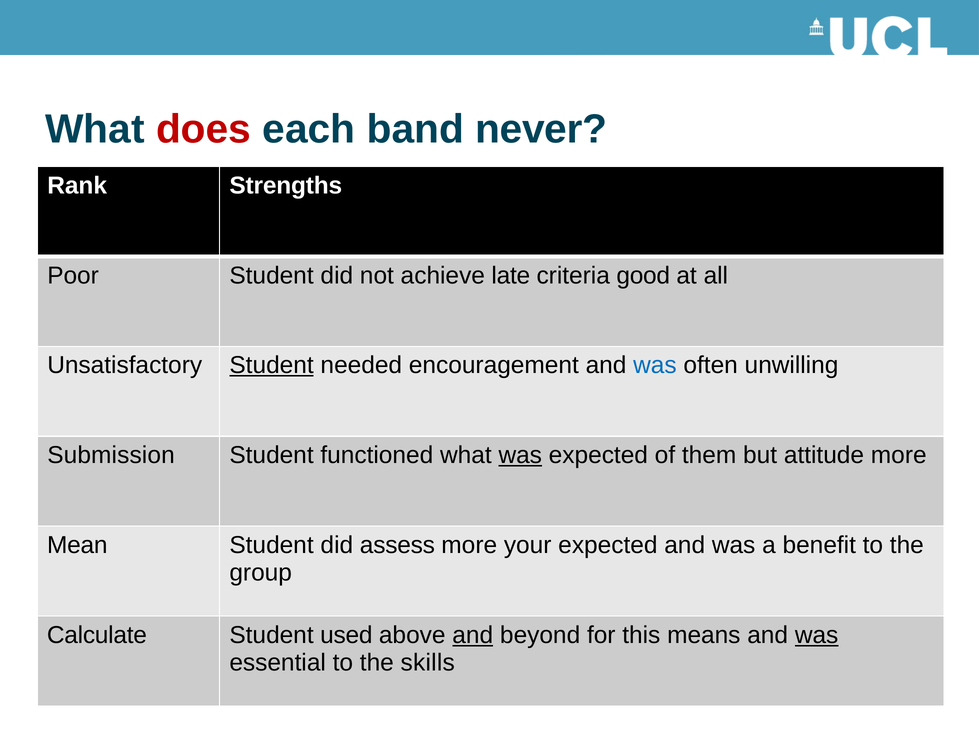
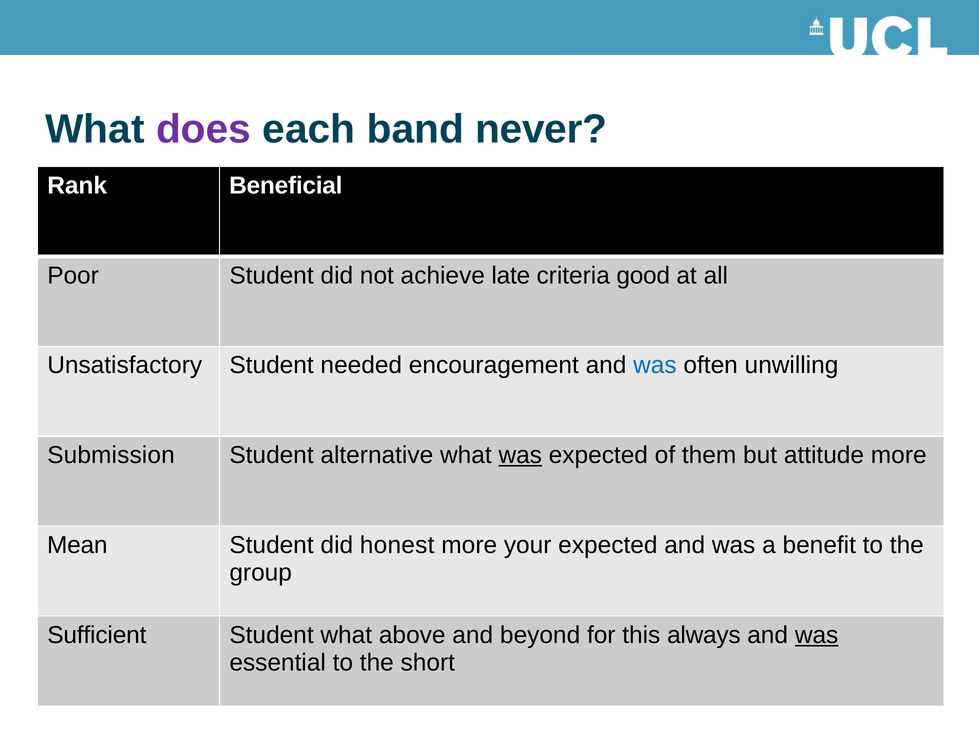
does colour: red -> purple
Strengths: Strengths -> Beneficial
Student at (272, 366) underline: present -> none
functioned: functioned -> alternative
assess: assess -> honest
Calculate: Calculate -> Sufficient
Student used: used -> what
and at (473, 635) underline: present -> none
means: means -> always
skills: skills -> short
